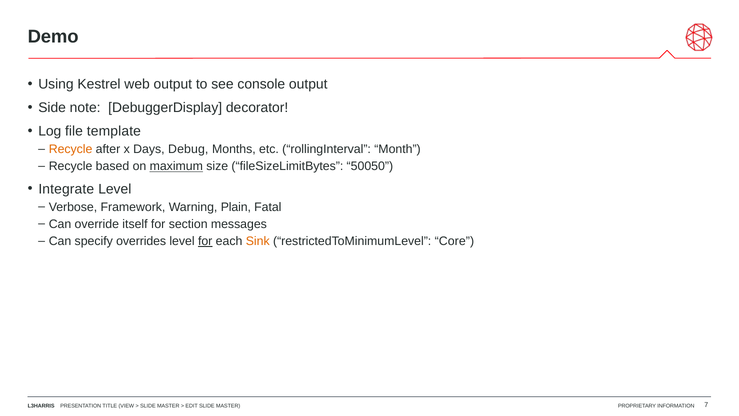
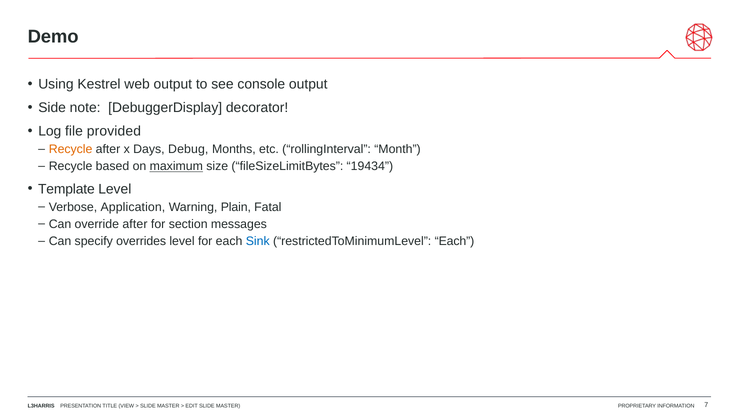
template: template -> provided
50050: 50050 -> 19434
Integrate: Integrate -> Template
Framework: Framework -> Application
override itself: itself -> after
for at (205, 241) underline: present -> none
Sink colour: orange -> blue
restrictedToMinimumLevel Core: Core -> Each
